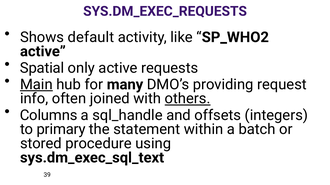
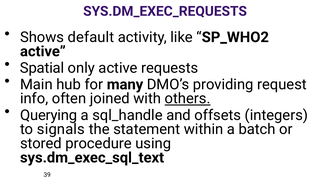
Main underline: present -> none
Columns: Columns -> Querying
primary: primary -> signals
